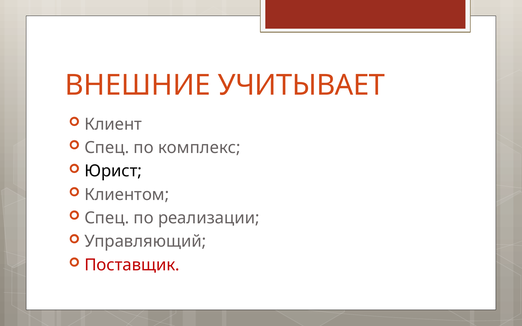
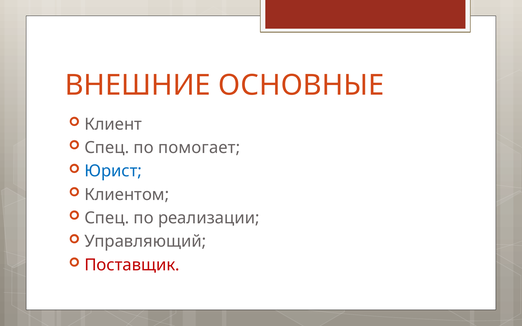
УЧИТЫВАЕТ: УЧИТЫВАЕТ -> ОСНОВНЫЕ
комплекс: комплекс -> помогает
Юрист colour: black -> blue
